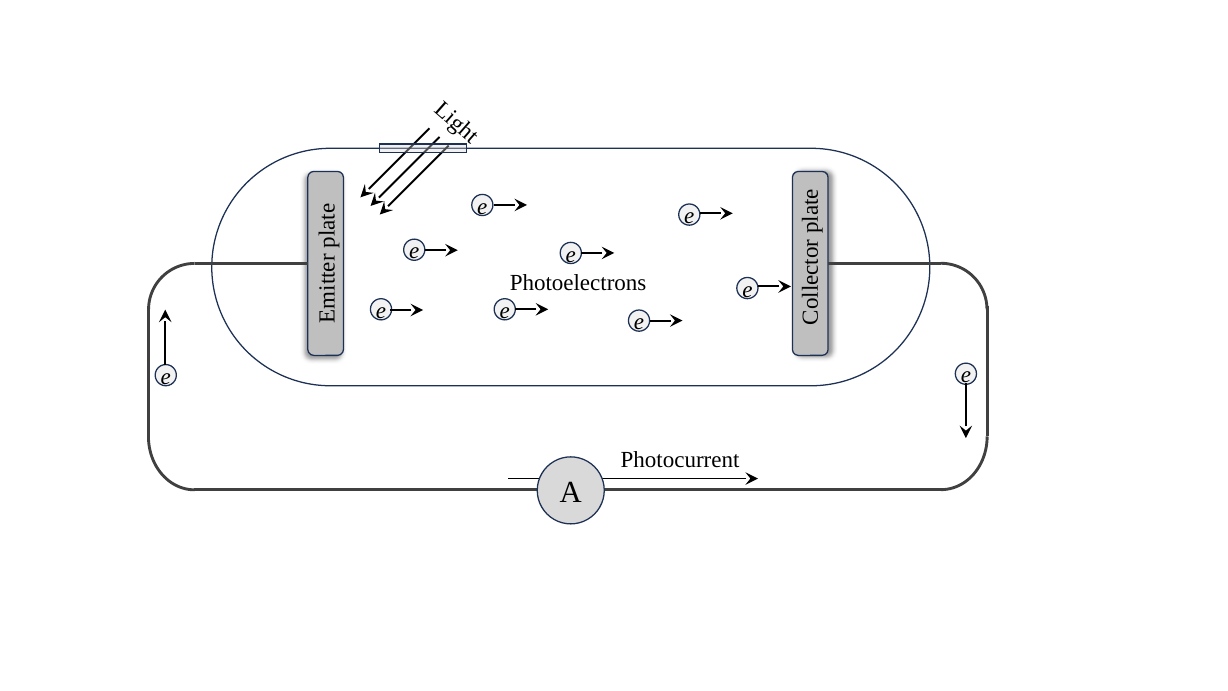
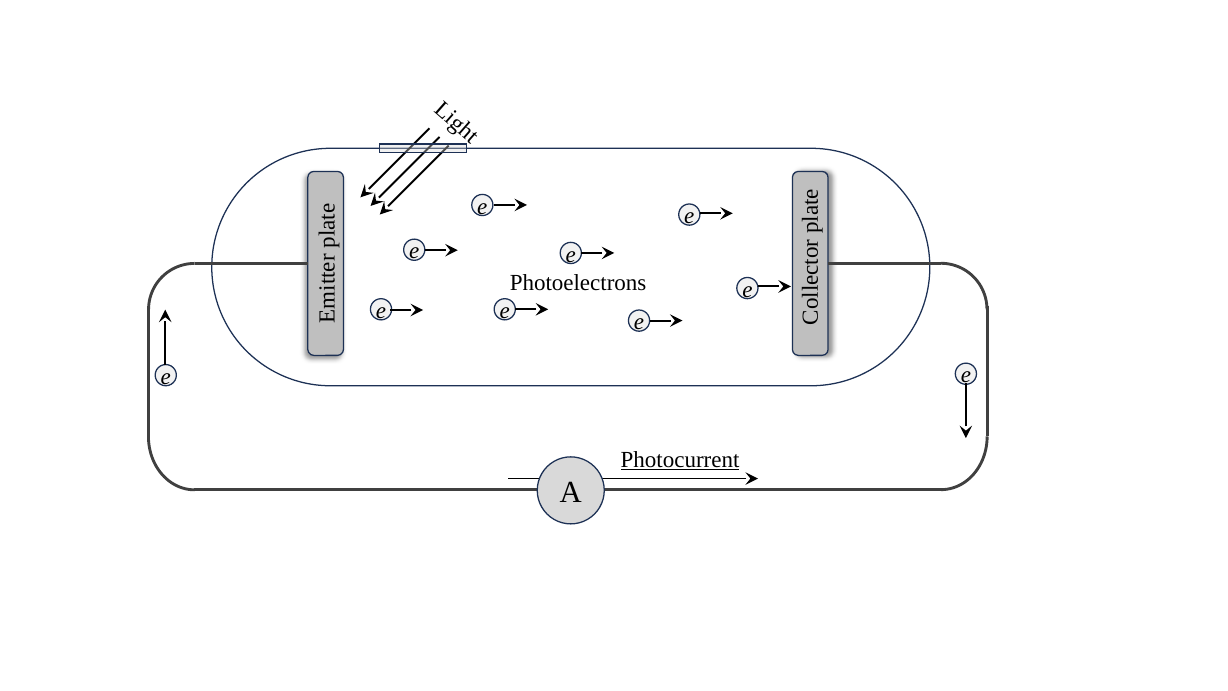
Photocurrent underline: none -> present
